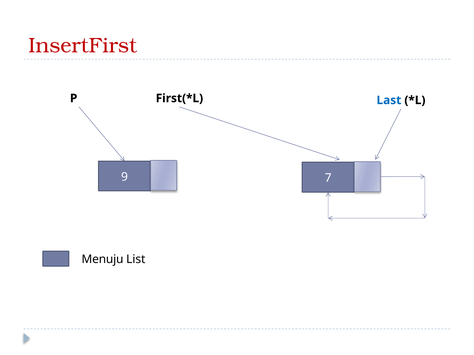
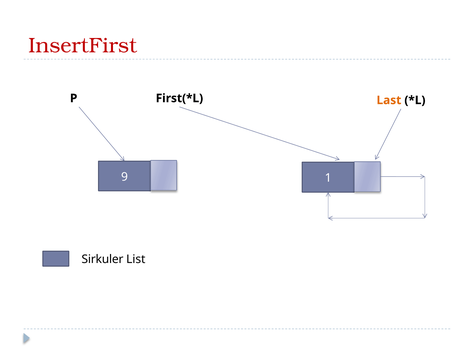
Last colour: blue -> orange
7: 7 -> 1
Menuju: Menuju -> Sirkuler
